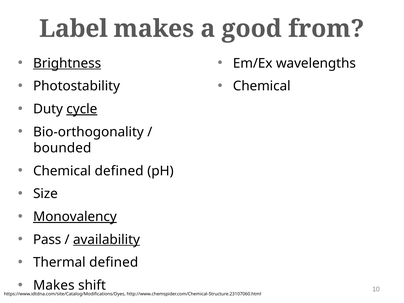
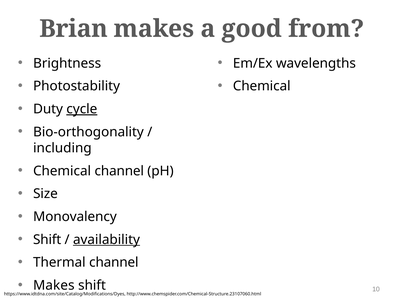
Label: Label -> Brian
Brightness underline: present -> none
bounded: bounded -> including
Chemical defined: defined -> channel
Monovalency underline: present -> none
Pass at (47, 240): Pass -> Shift
Thermal defined: defined -> channel
